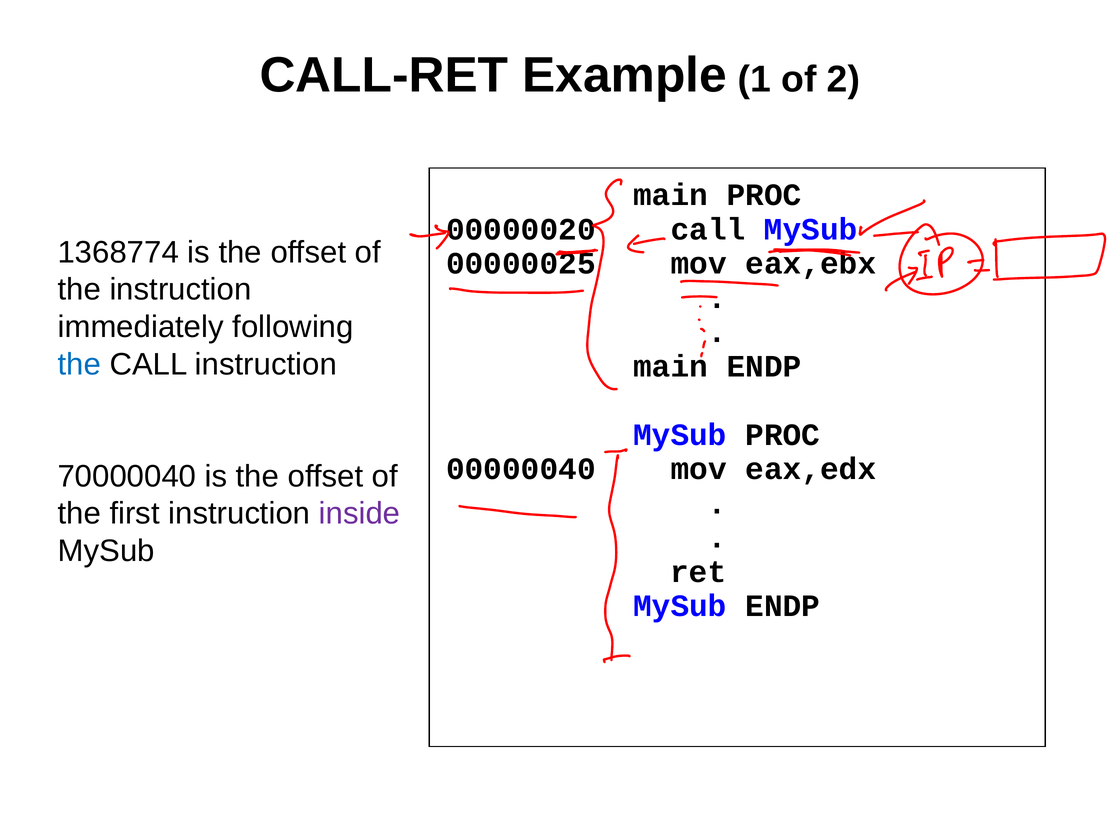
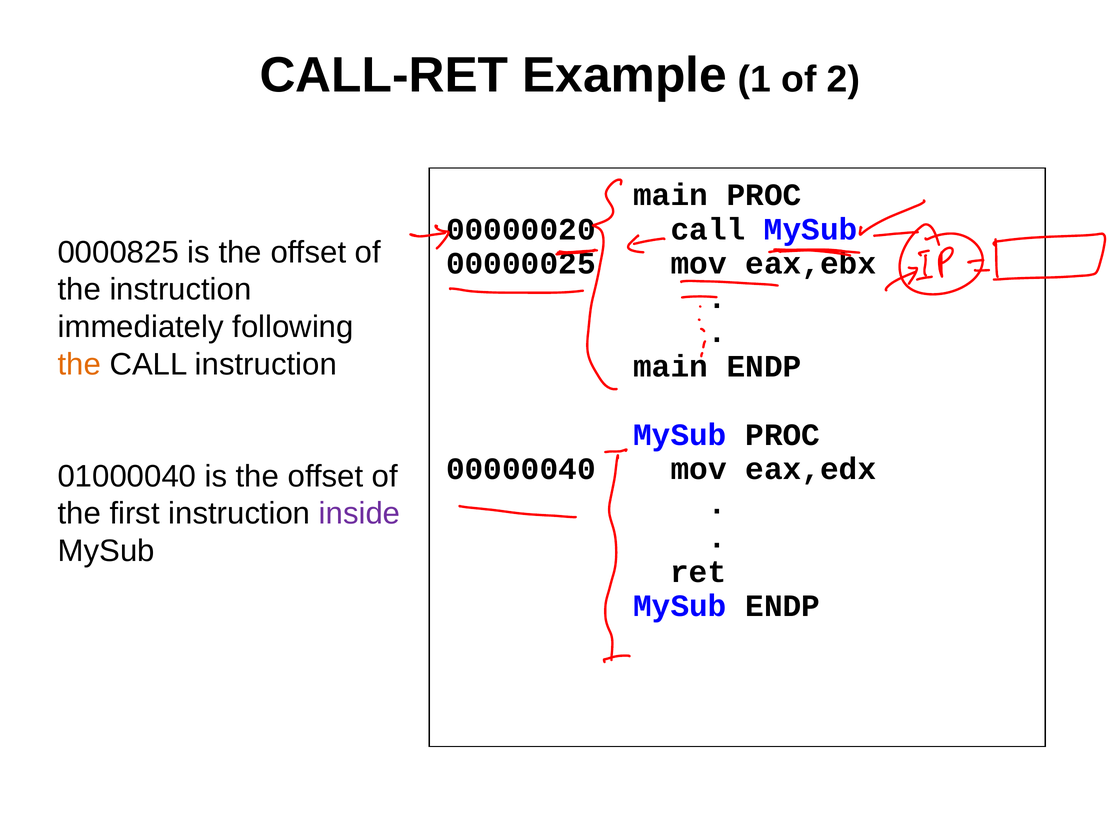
1368774: 1368774 -> 0000825
the at (79, 364) colour: blue -> orange
70000040: 70000040 -> 01000040
